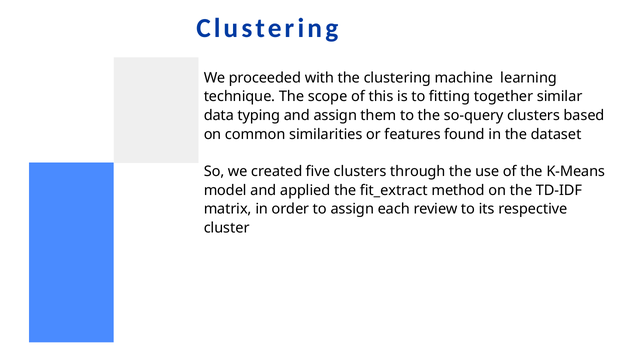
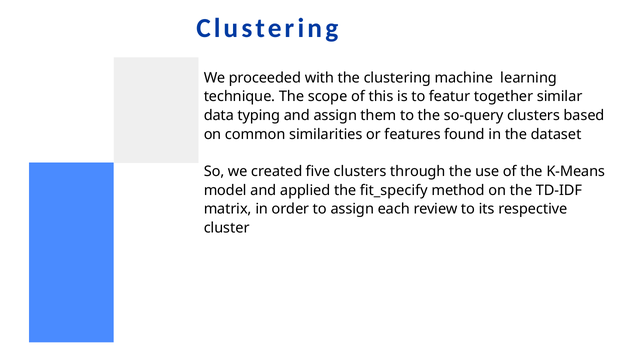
ﬁtting: ﬁtting -> featur
ﬁt_extract: ﬁt_extract -> ﬁt_specify
